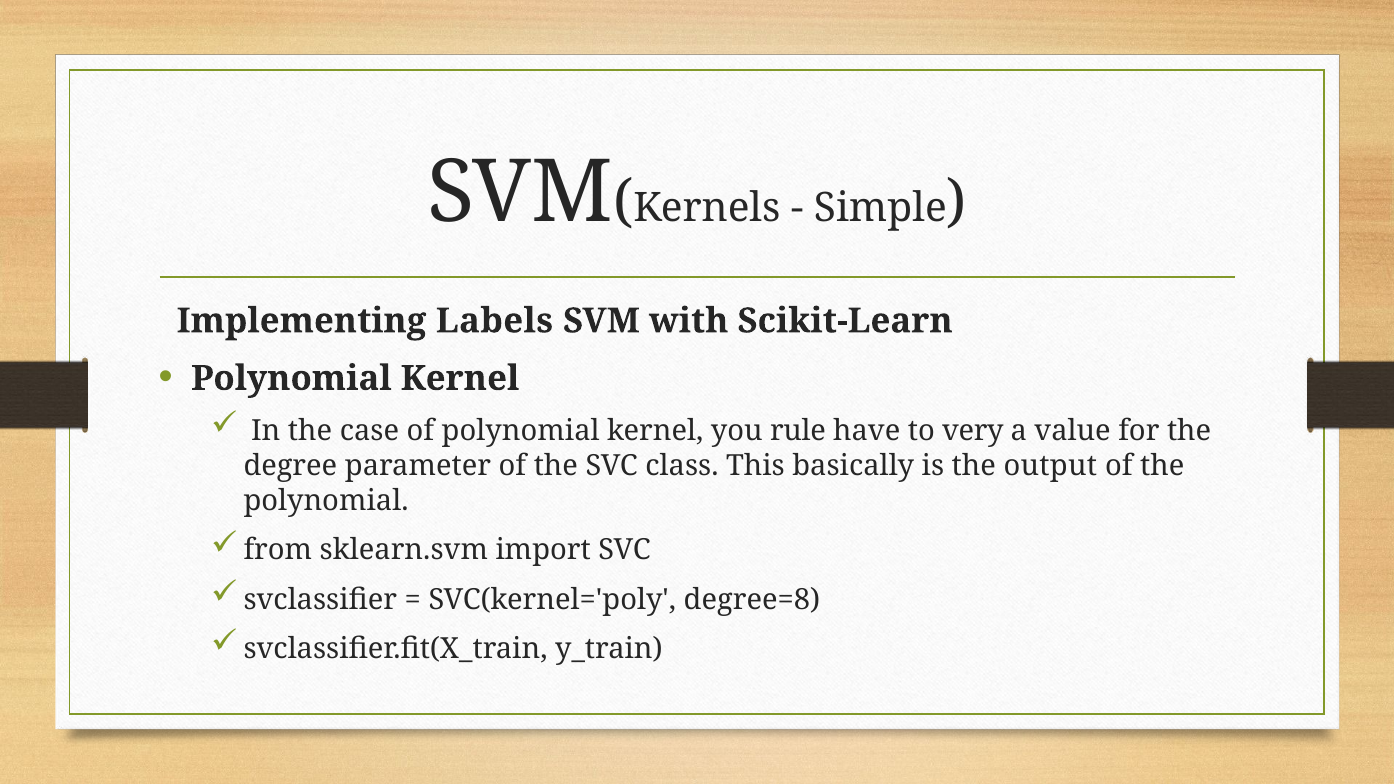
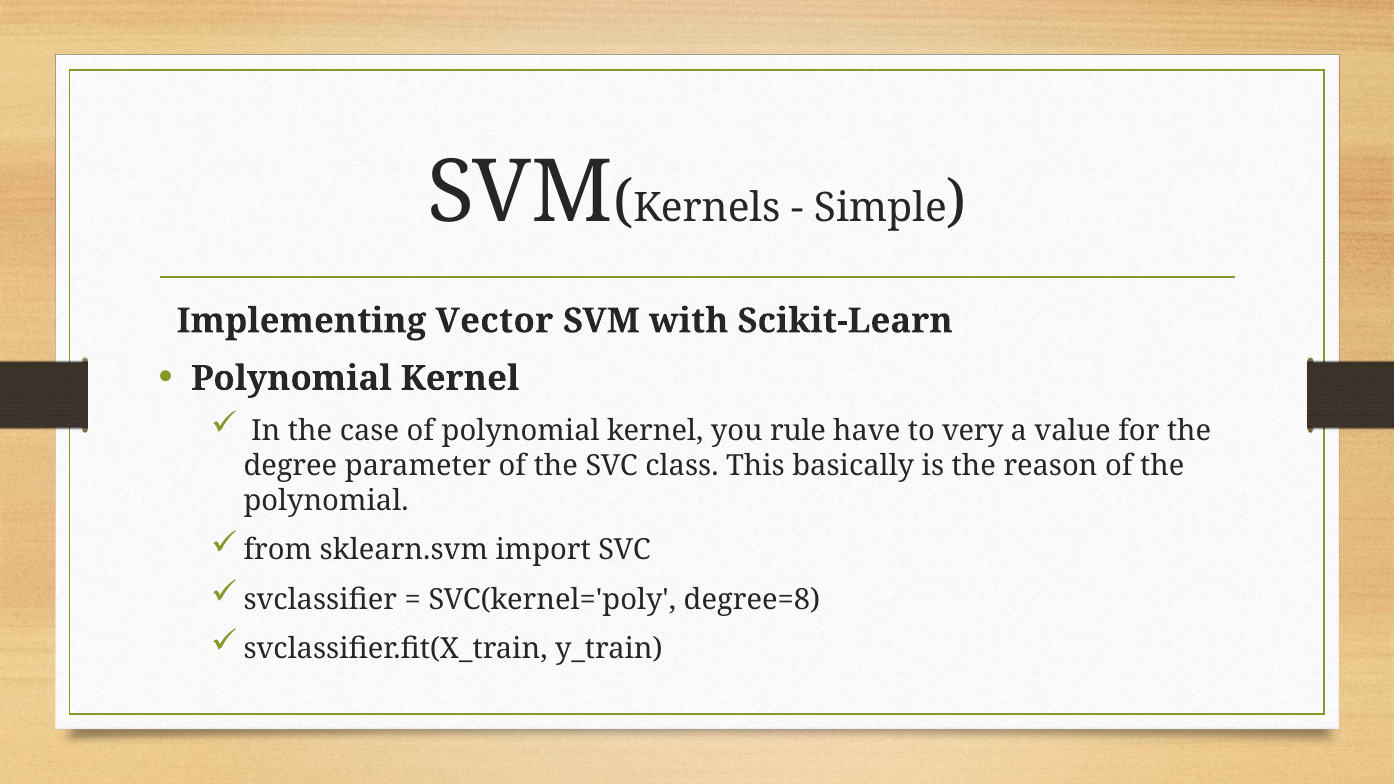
Labels: Labels -> Vector
output: output -> reason
